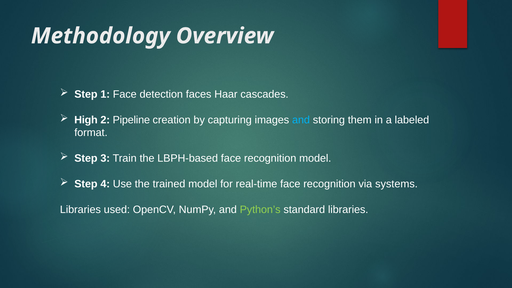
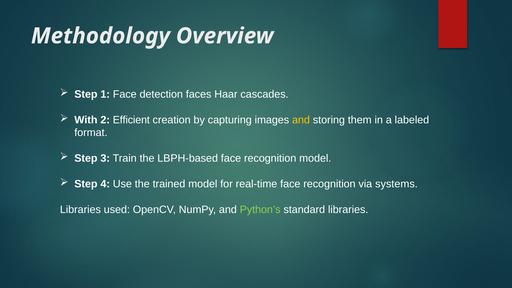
High: High -> With
Pipeline: Pipeline -> Efficient
and at (301, 120) colour: light blue -> yellow
